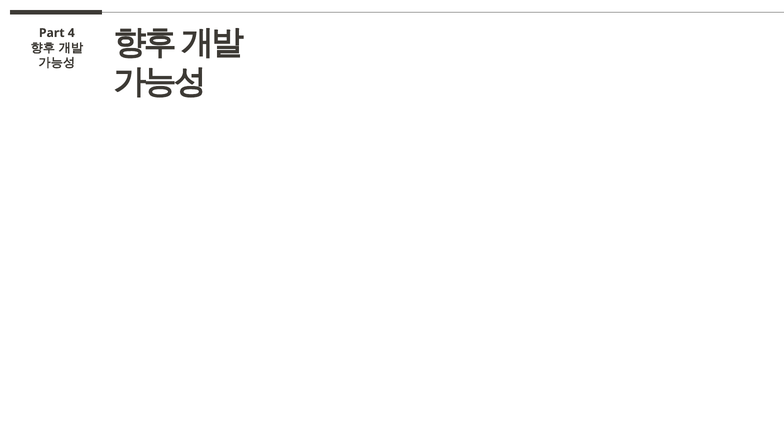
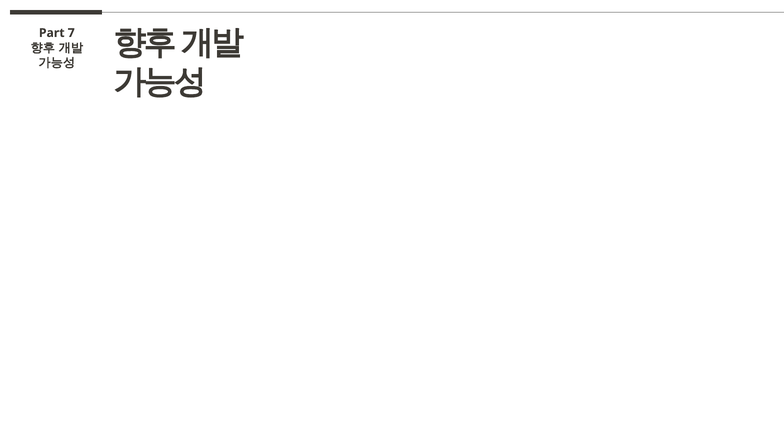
4: 4 -> 7
